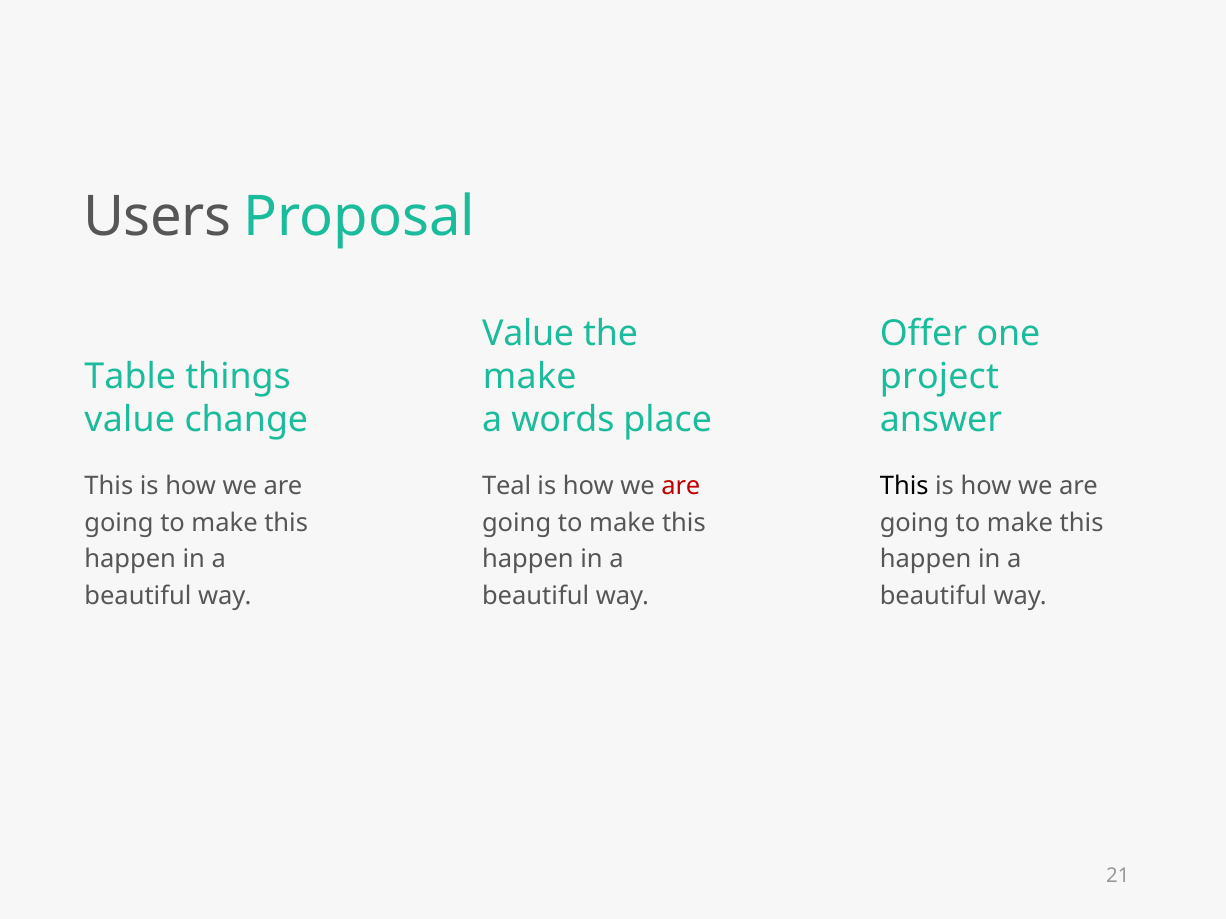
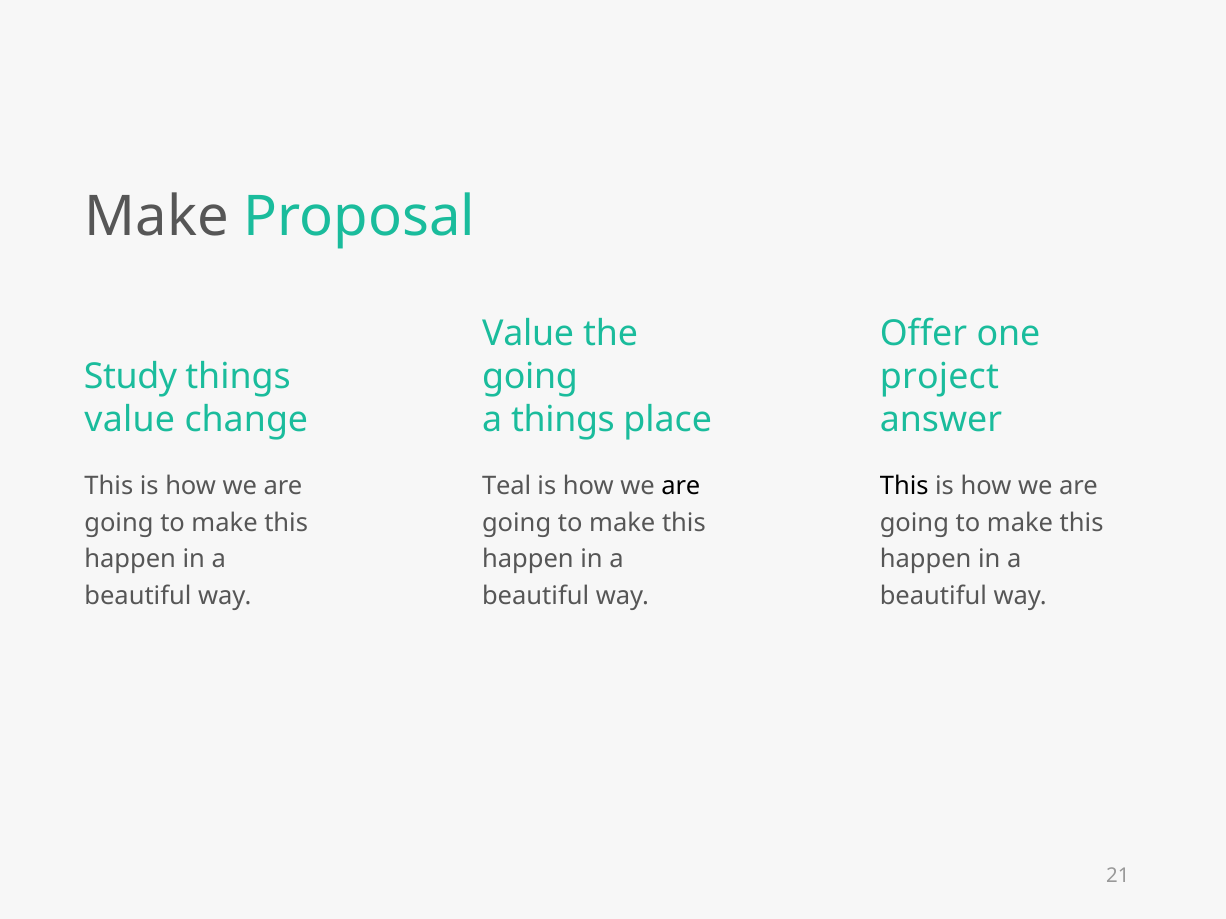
Users at (157, 217): Users -> Make
Table: Table -> Study
make at (530, 377): make -> going
a words: words -> things
are at (681, 486) colour: red -> black
